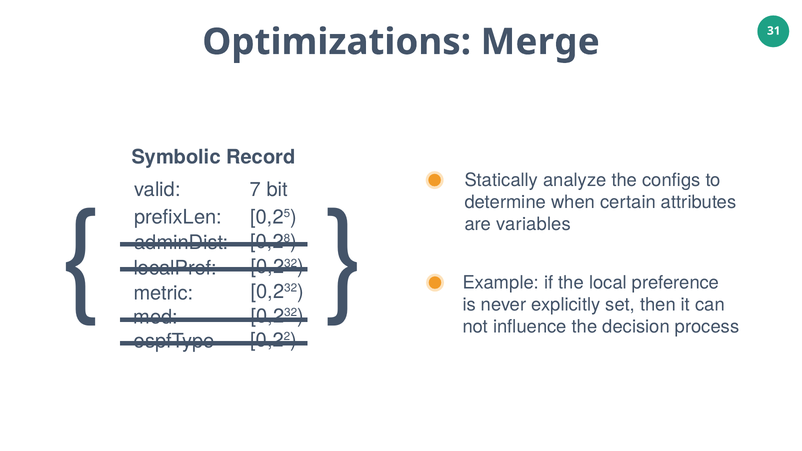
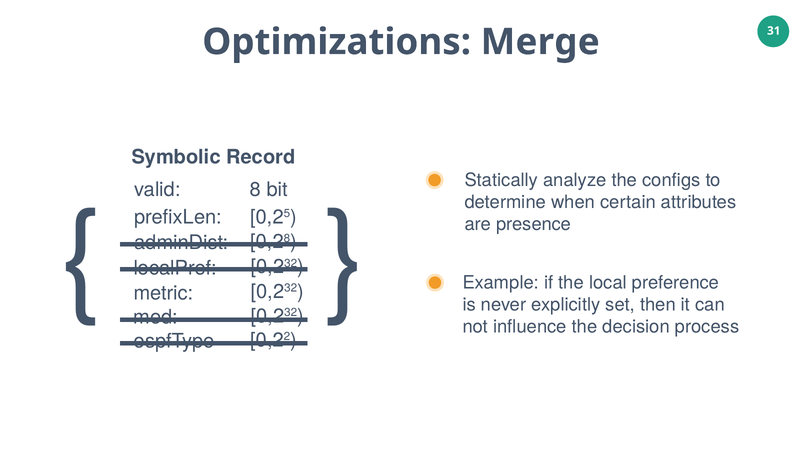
7: 7 -> 8
variables: variables -> presence
